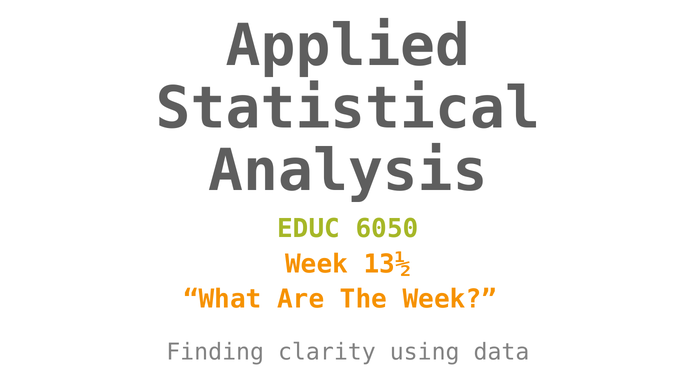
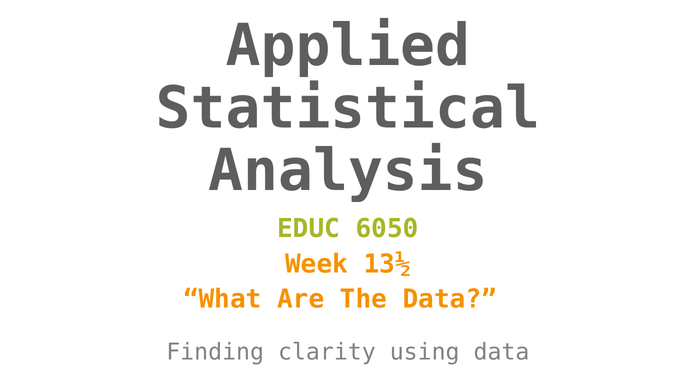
The Week: Week -> Data
